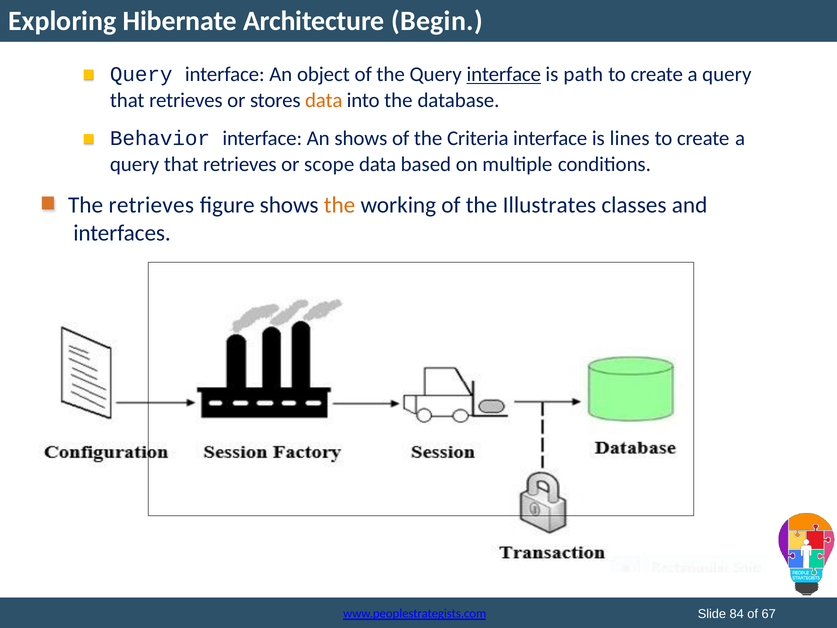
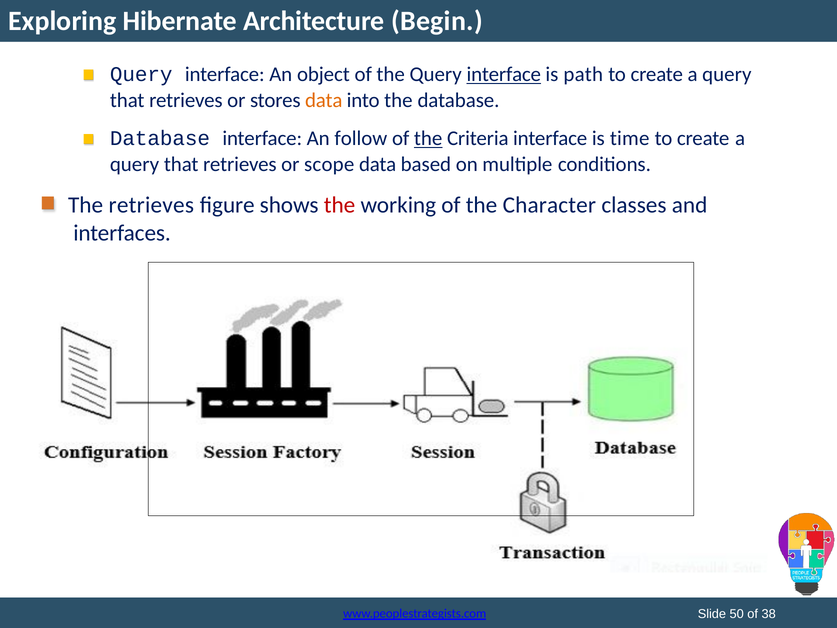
Behavior at (160, 138): Behavior -> Database
An shows: shows -> follow
the at (428, 138) underline: none -> present
lines: lines -> time
the at (340, 205) colour: orange -> red
Illustrates: Illustrates -> Character
84: 84 -> 50
67: 67 -> 38
